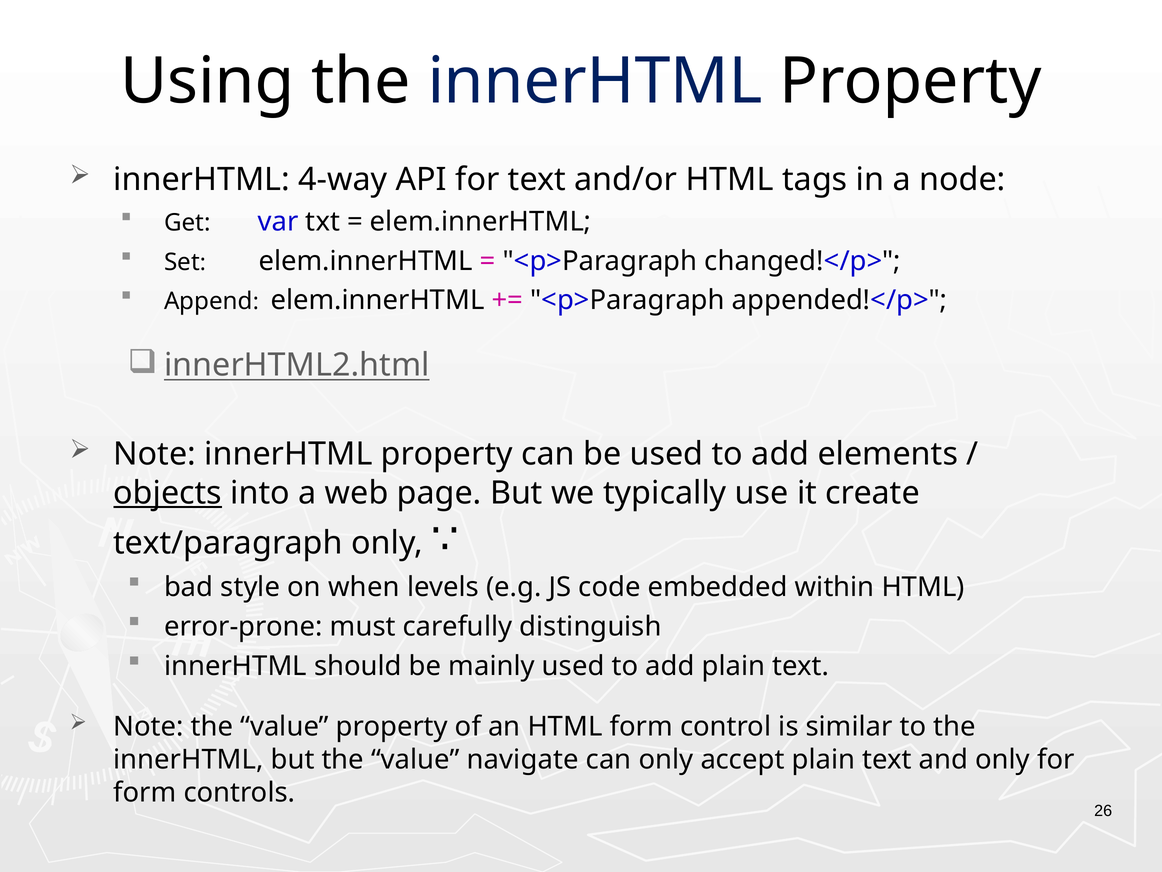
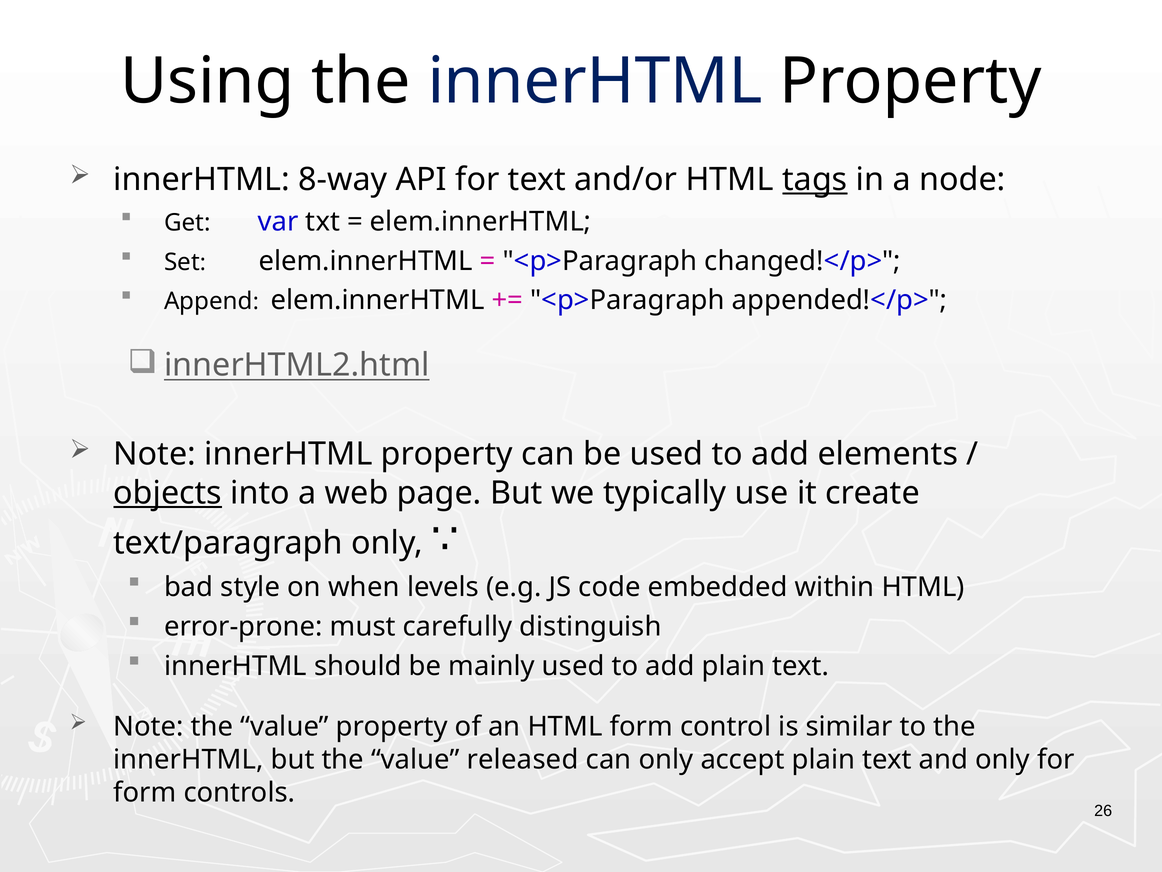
4-way: 4-way -> 8-way
tags underline: none -> present
navigate: navigate -> released
